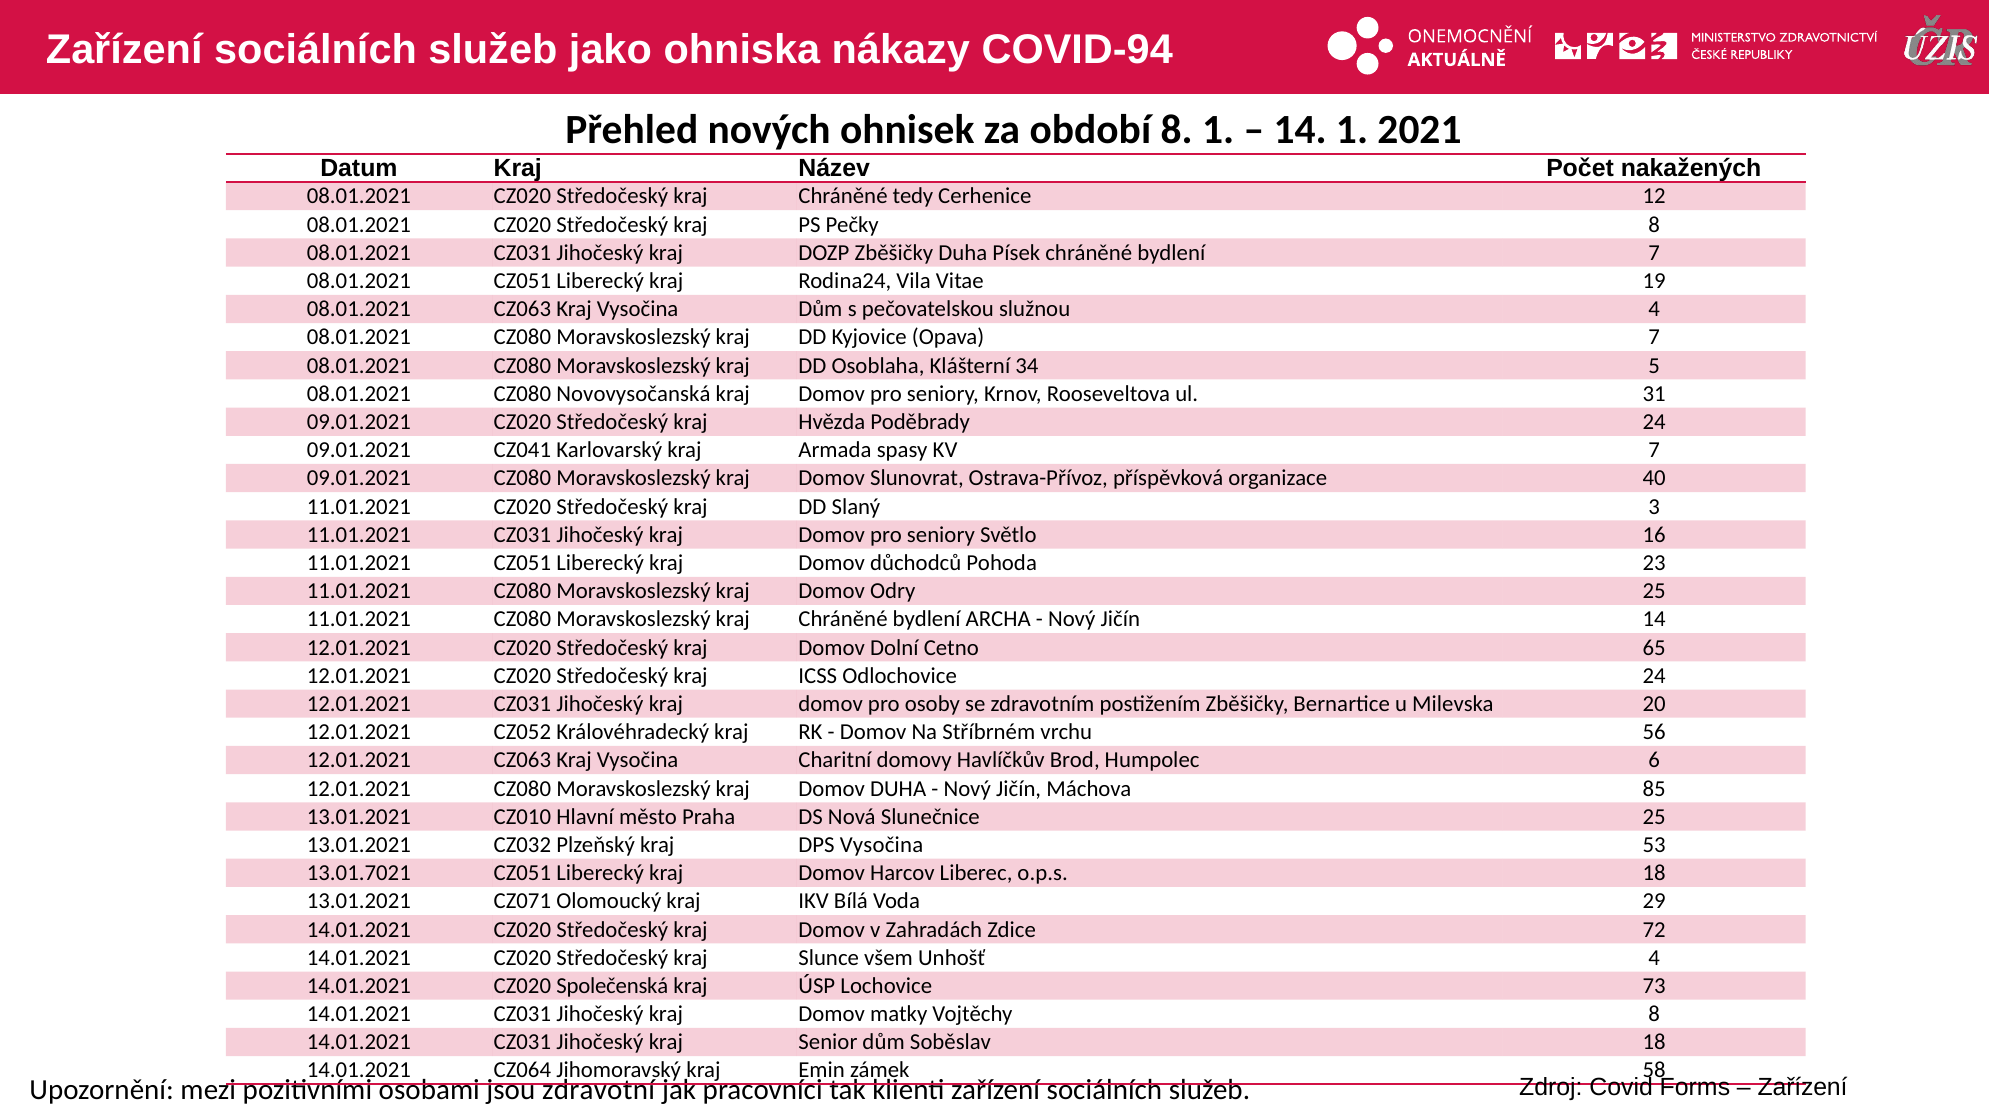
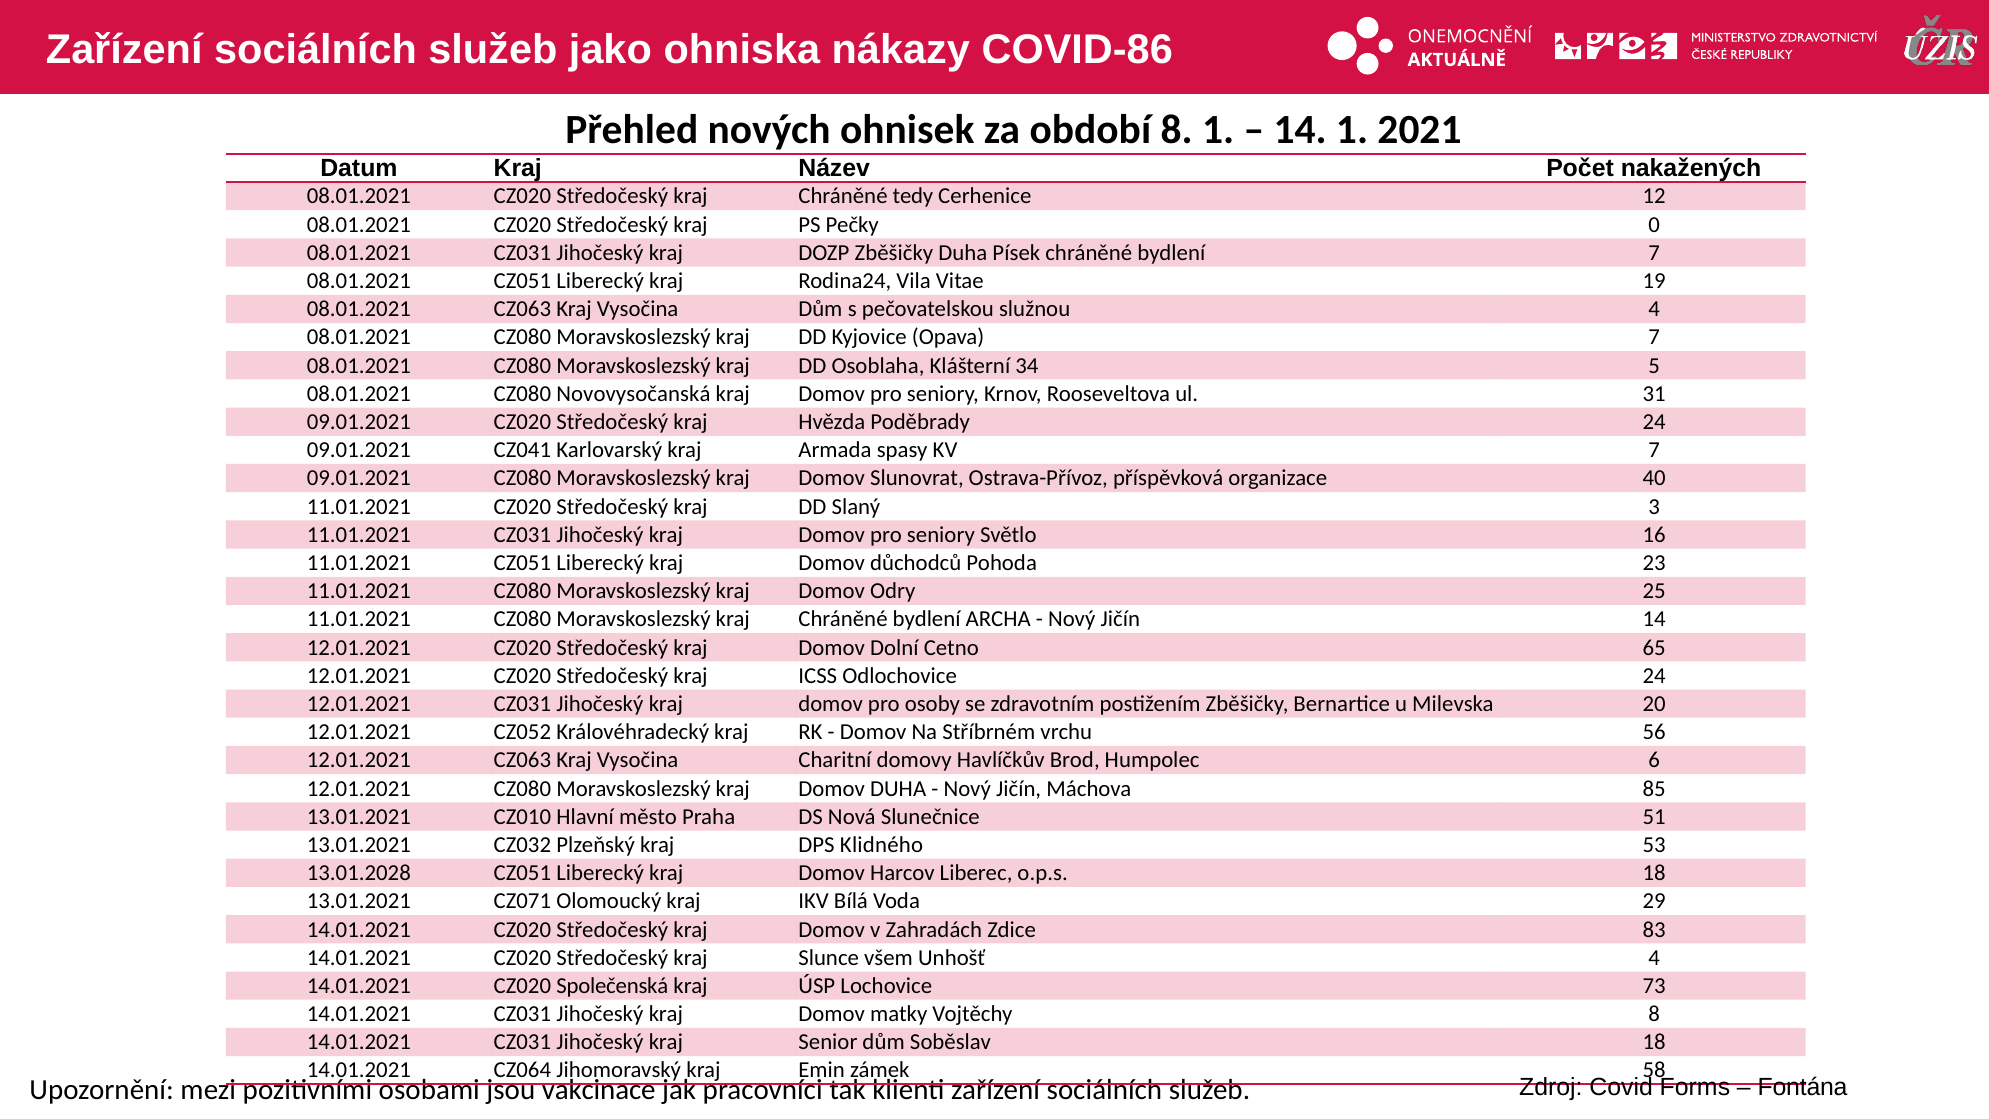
COVID-94: COVID-94 -> COVID-86
Pečky 8: 8 -> 0
Slunečnice 25: 25 -> 51
DPS Vysočina: Vysočina -> Klidného
13.01.7021: 13.01.7021 -> 13.01.2028
72: 72 -> 83
Zařízení at (1803, 1087): Zařízení -> Fontána
zdravotní: zdravotní -> vakcinace
